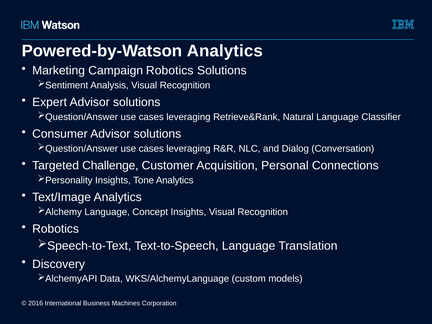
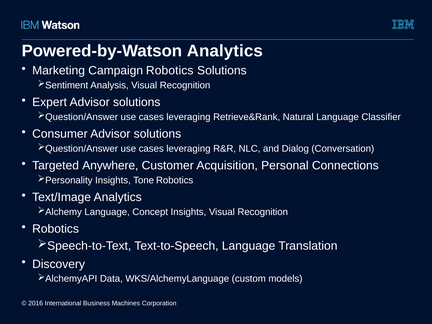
Challenge: Challenge -> Anywhere
Tone Analytics: Analytics -> Robotics
